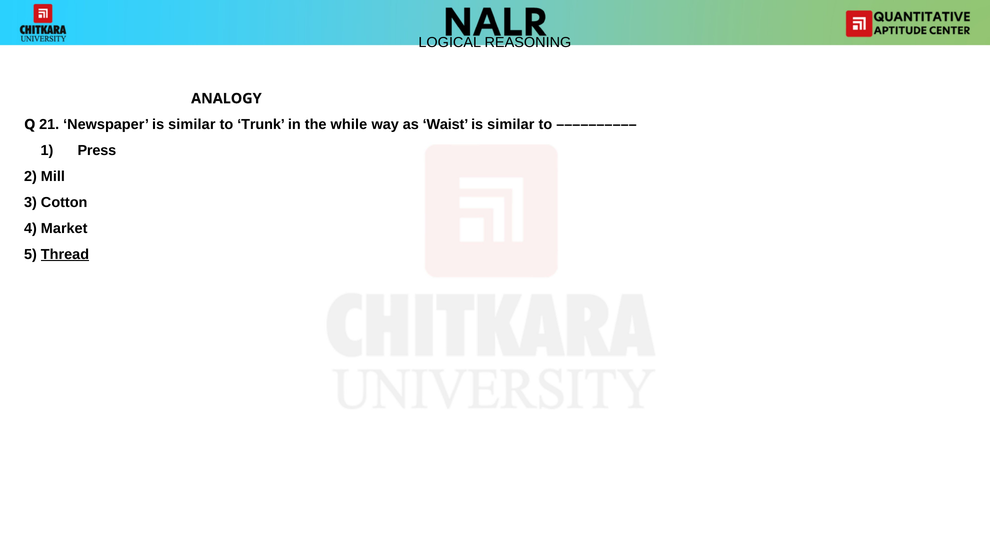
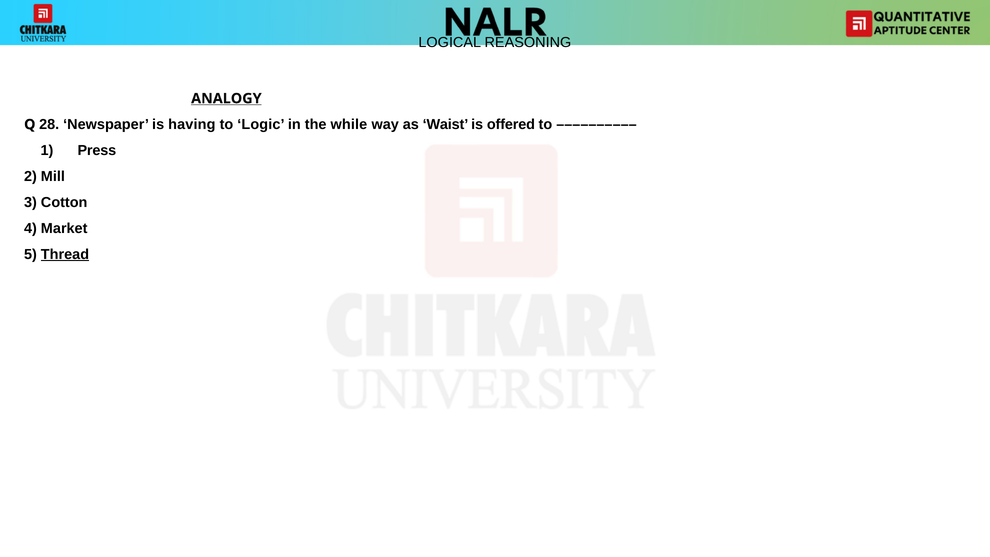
ANALOGY underline: none -> present
21: 21 -> 28
Newspaper is similar: similar -> having
Trunk: Trunk -> Logic
similar at (511, 124): similar -> offered
